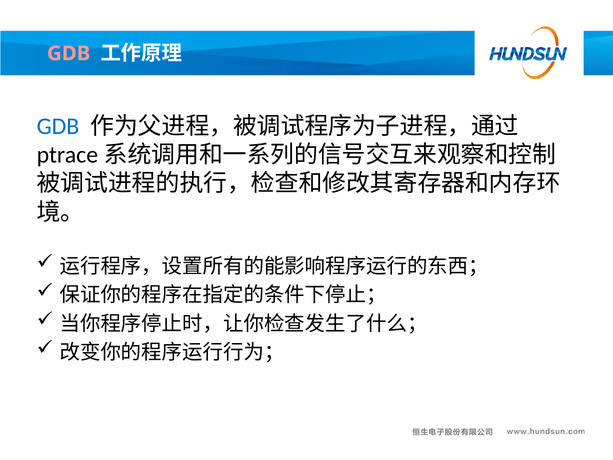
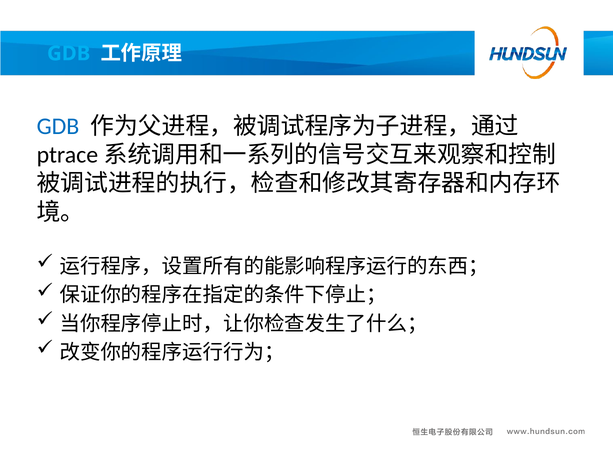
GDB at (69, 53) colour: pink -> light blue
